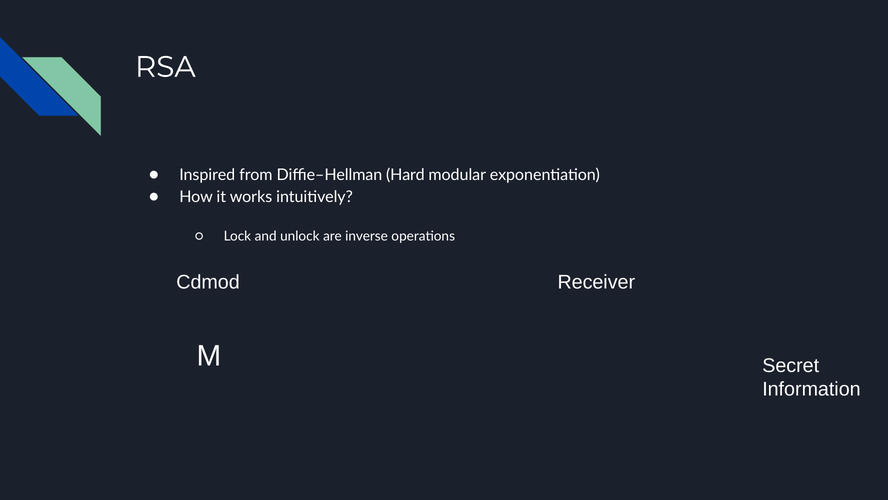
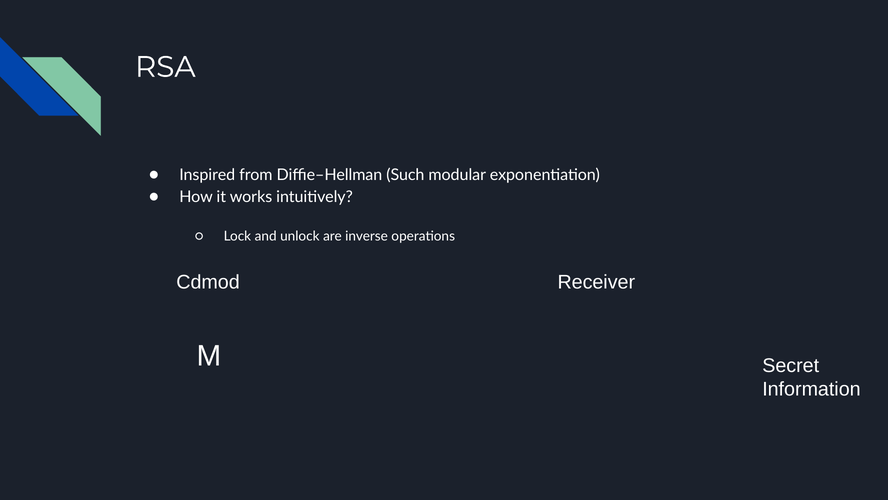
Hard: Hard -> Such
